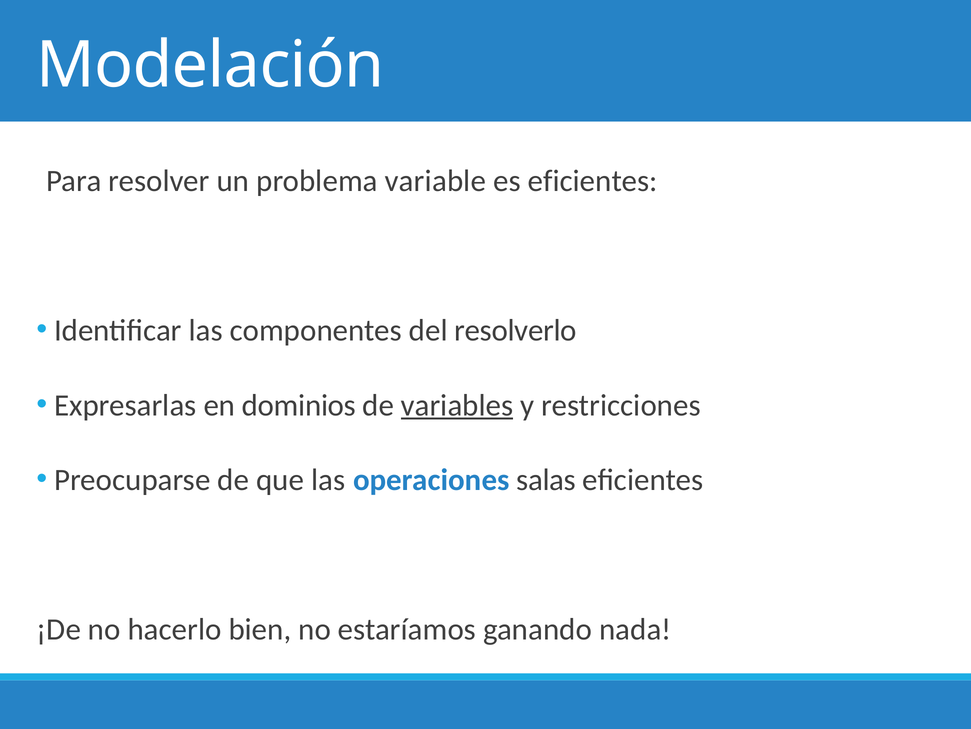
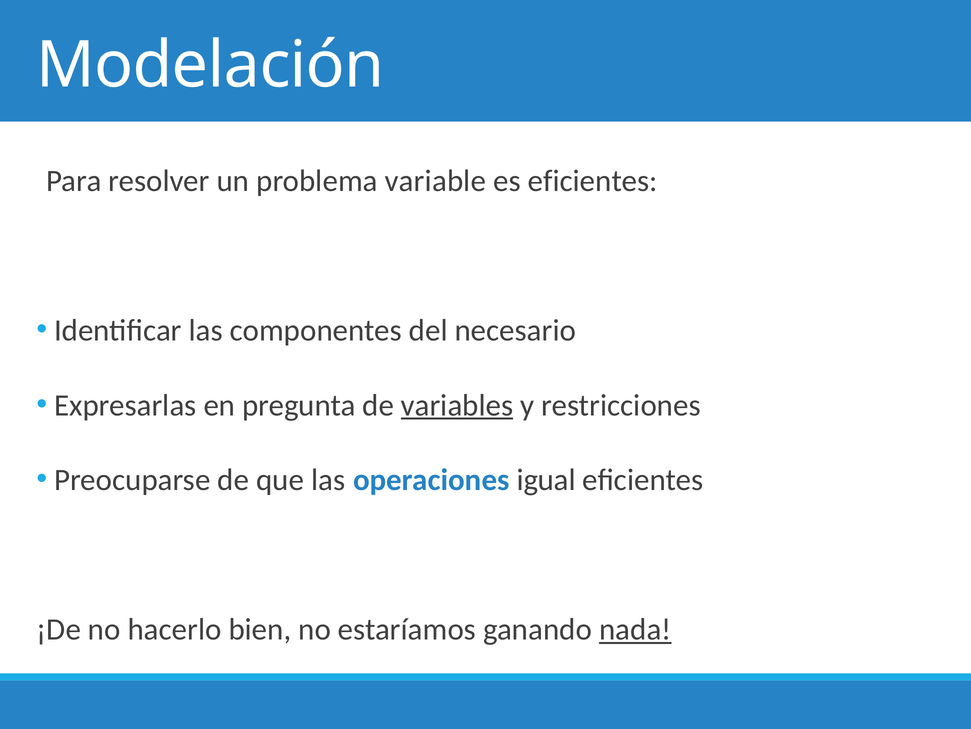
resolverlo: resolverlo -> necesario
dominios: dominios -> pregunta
salas: salas -> igual
nada underline: none -> present
